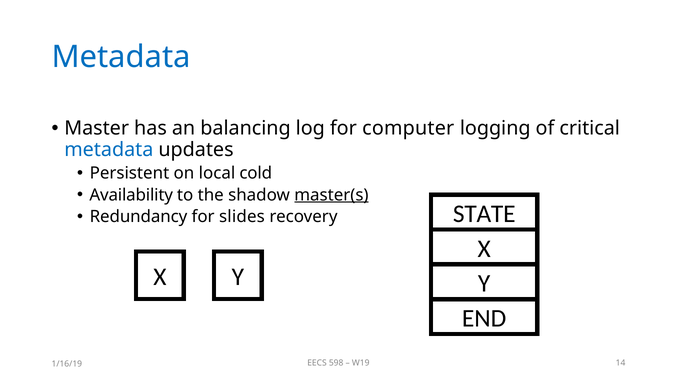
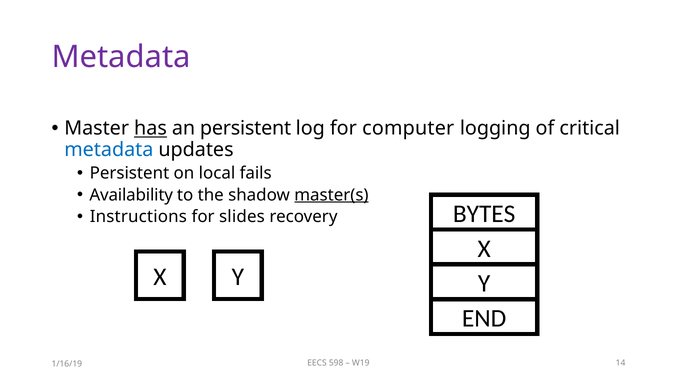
Metadata at (121, 57) colour: blue -> purple
has underline: none -> present
an balancing: balancing -> persistent
cold: cold -> fails
STATE: STATE -> BYTES
Redundancy: Redundancy -> Instructions
